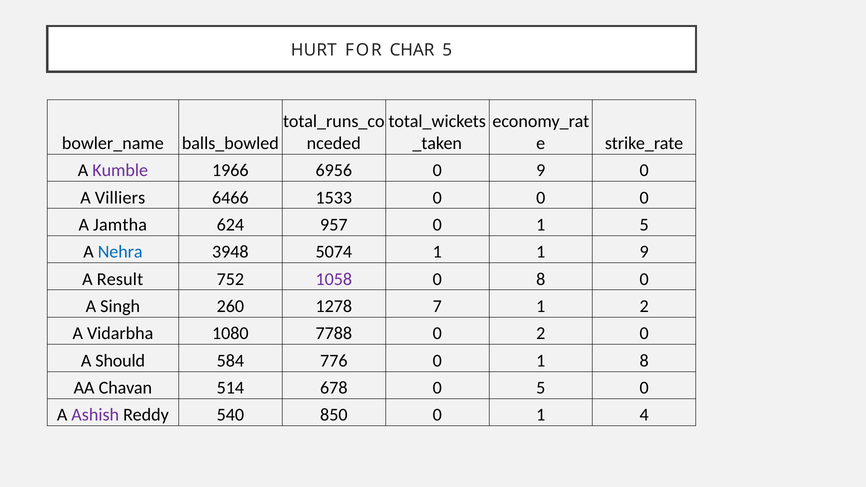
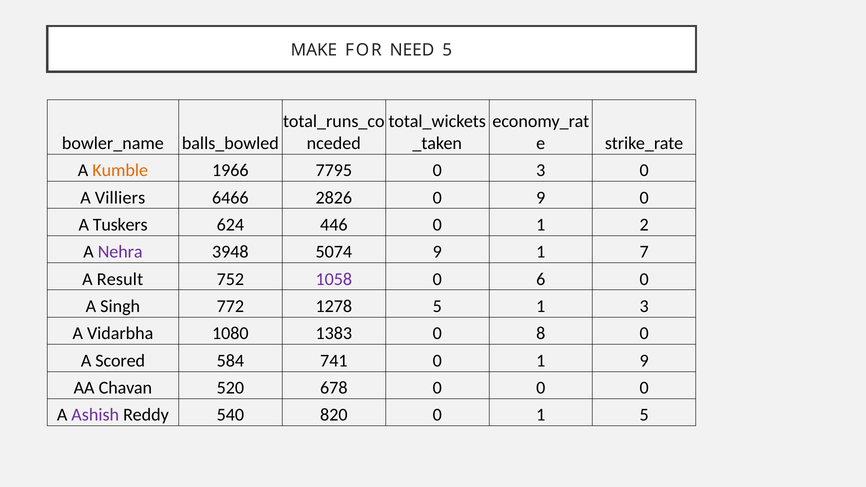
HURT: HURT -> MAKE
CHAR: CHAR -> NEED
Kumble colour: purple -> orange
6956: 6956 -> 7795
0 9: 9 -> 3
1533: 1533 -> 2826
0 at (541, 198): 0 -> 9
Jamtha: Jamtha -> Tuskers
957: 957 -> 446
1 5: 5 -> 2
Nehra colour: blue -> purple
5074 1: 1 -> 9
1 9: 9 -> 7
0 8: 8 -> 6
260: 260 -> 772
1278 7: 7 -> 5
1 2: 2 -> 3
7788: 7788 -> 1383
0 2: 2 -> 8
Should: Should -> Scored
776: 776 -> 741
1 8: 8 -> 9
514: 514 -> 520
678 0 5: 5 -> 0
850: 850 -> 820
1 4: 4 -> 5
